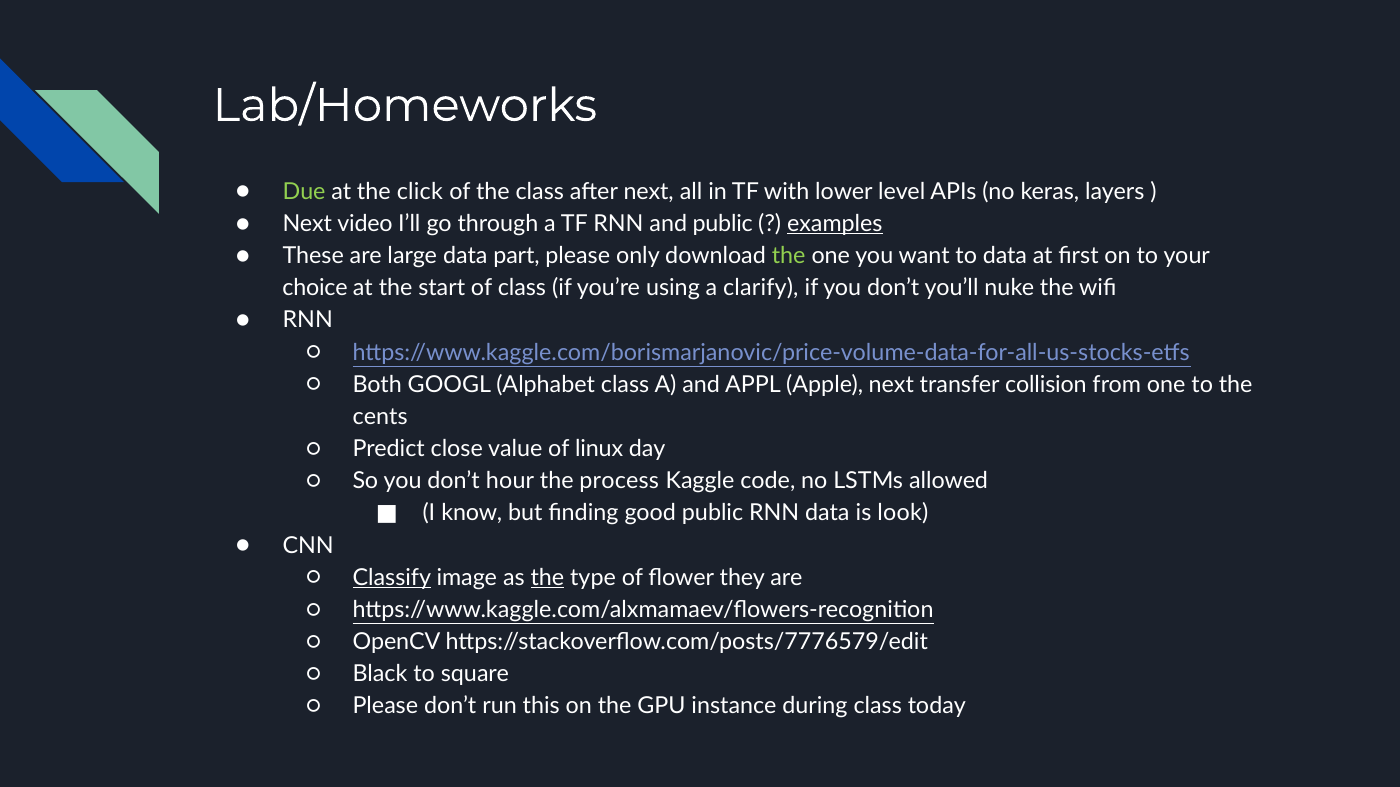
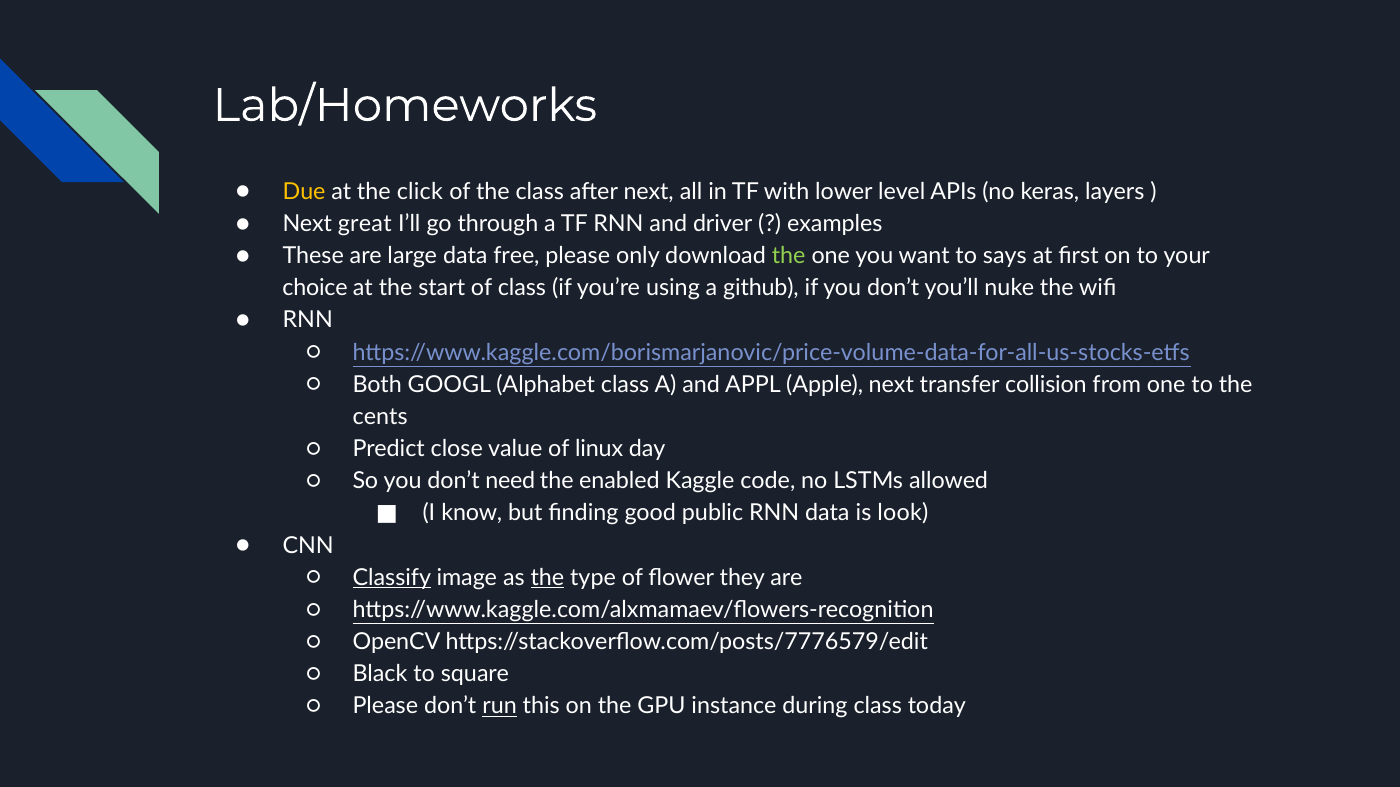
Due colour: light green -> yellow
video: video -> great
and public: public -> driver
examples underline: present -> none
part: part -> free
to data: data -> says
clarify: clarify -> github
hour: hour -> need
process: process -> enabled
run underline: none -> present
